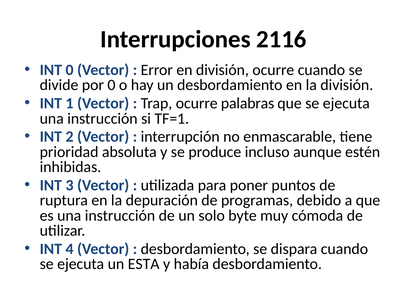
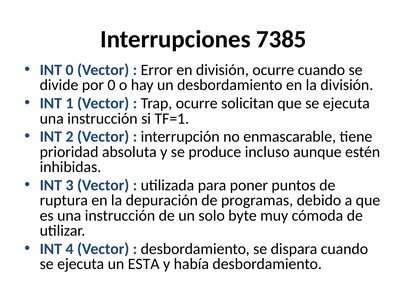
2116: 2116 -> 7385
palabras: palabras -> solicitan
